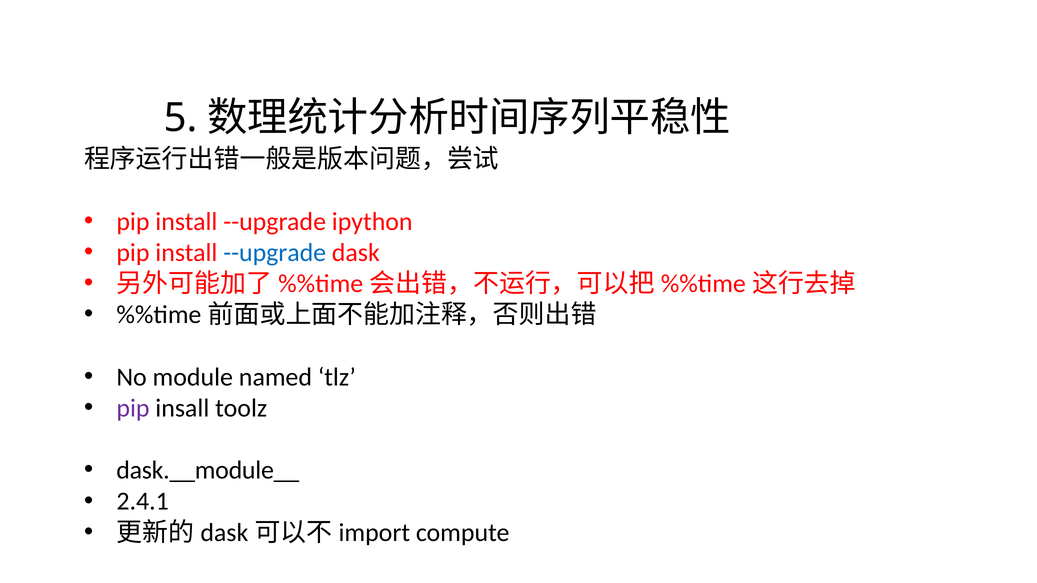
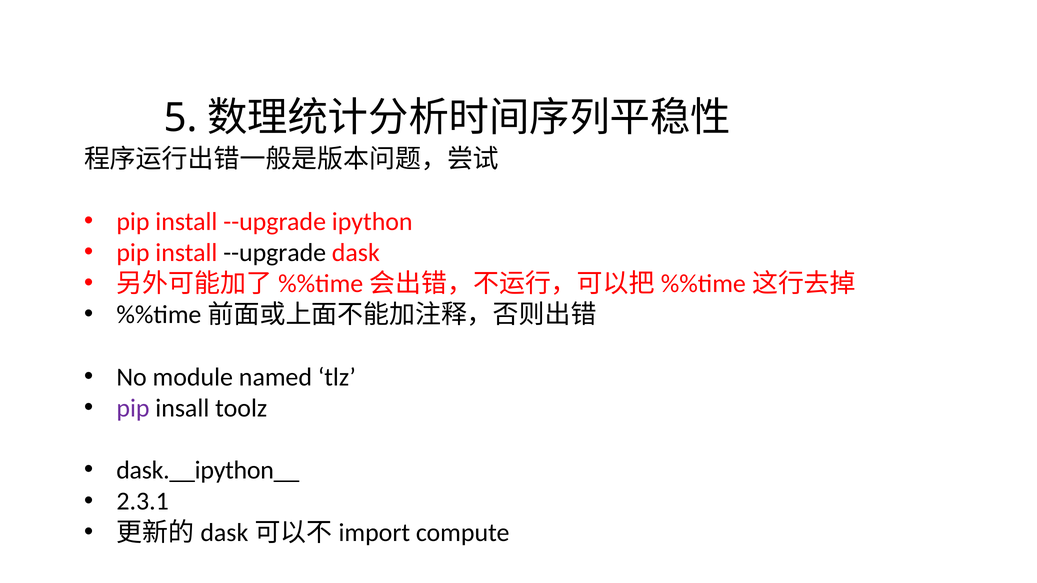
--upgrade at (275, 253) colour: blue -> black
dask.__module__: dask.__module__ -> dask.__ipython__
2.4.1: 2.4.1 -> 2.3.1
